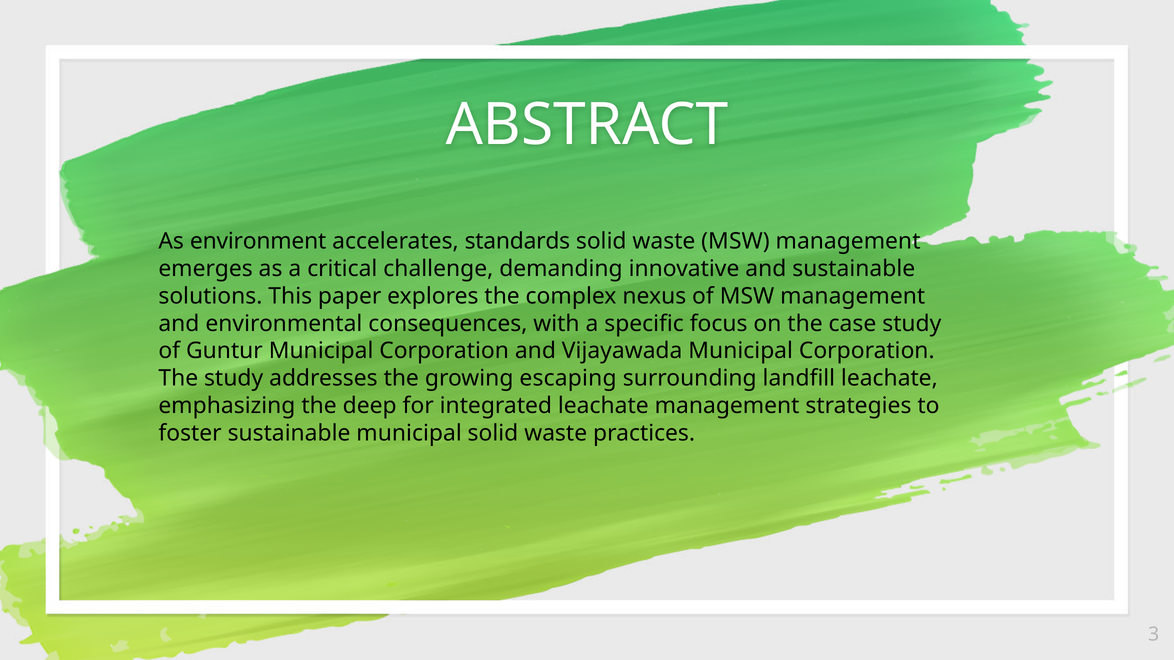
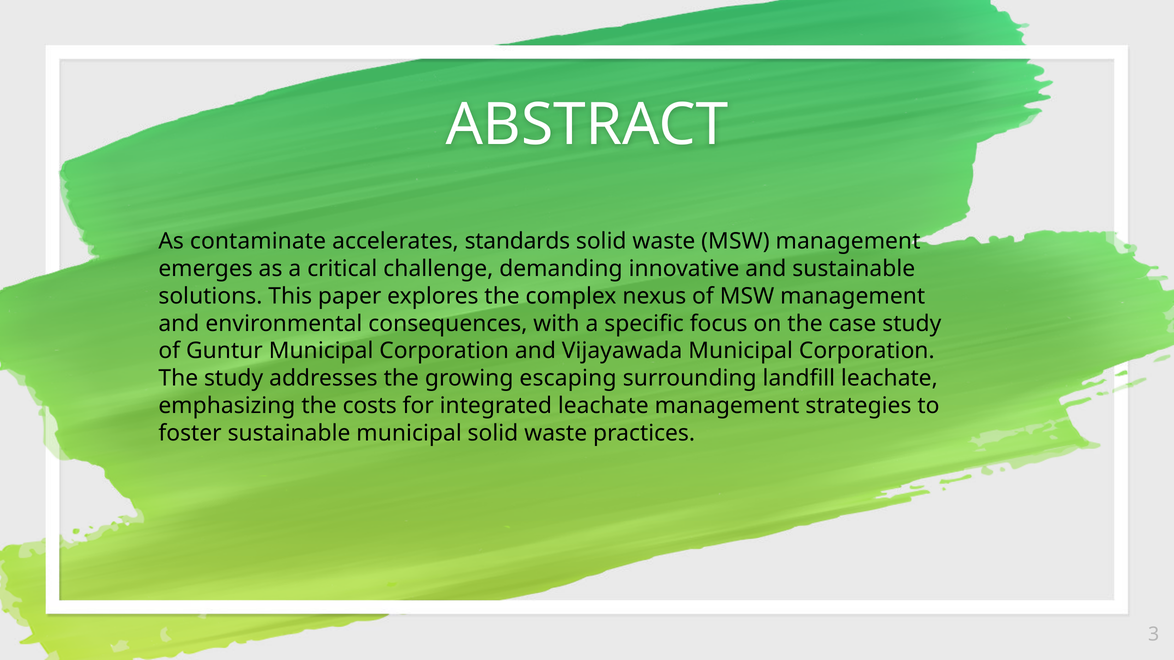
environment: environment -> contaminate
deep: deep -> costs
